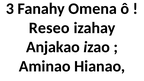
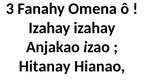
Reseo at (49, 28): Reseo -> Izahay
Aminao: Aminao -> Hitanay
